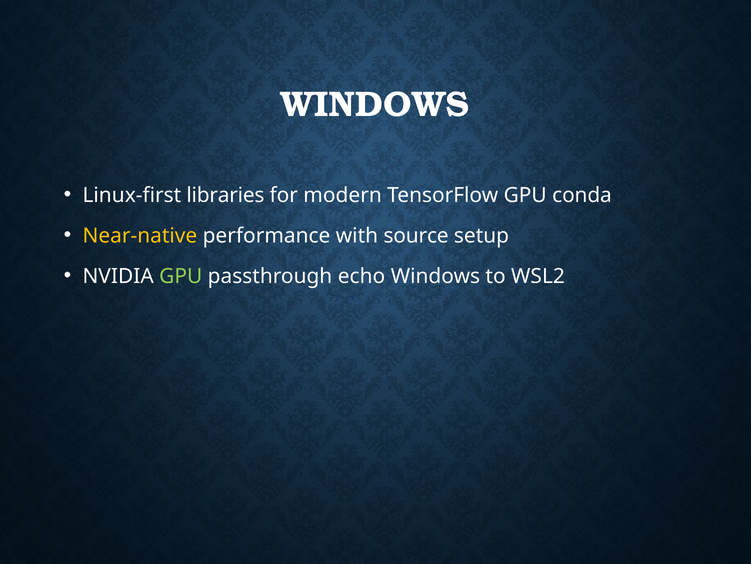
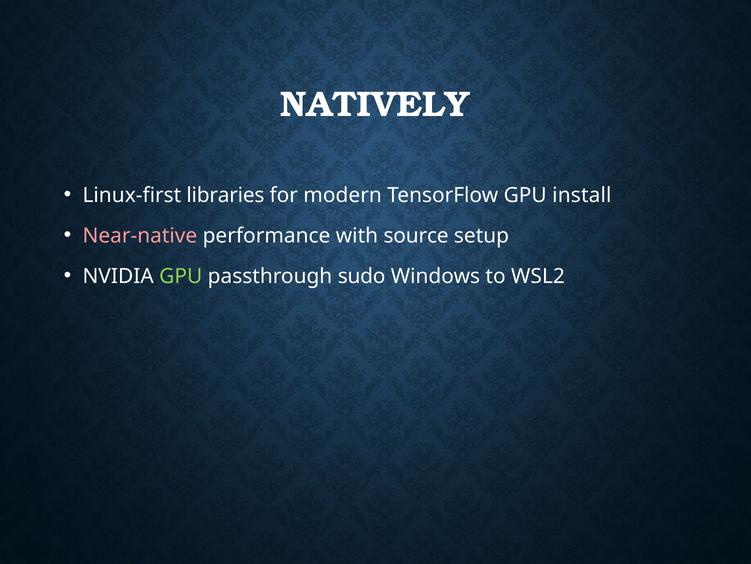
WINDOWS at (375, 104): WINDOWS -> NATIVELY
conda: conda -> install
Near-native colour: yellow -> pink
echo: echo -> sudo
